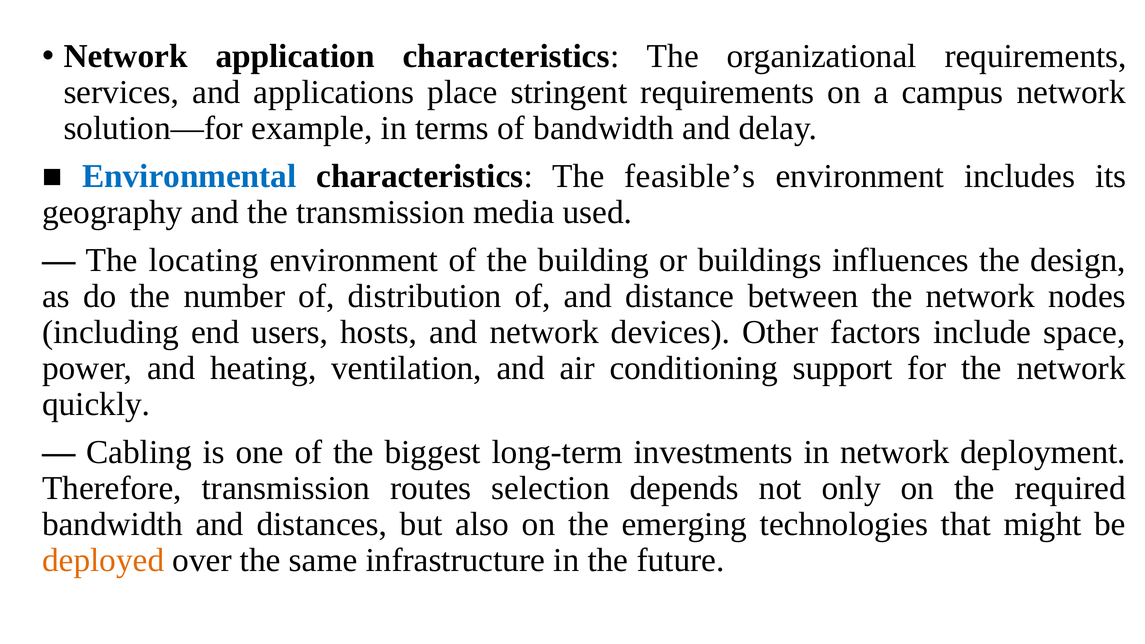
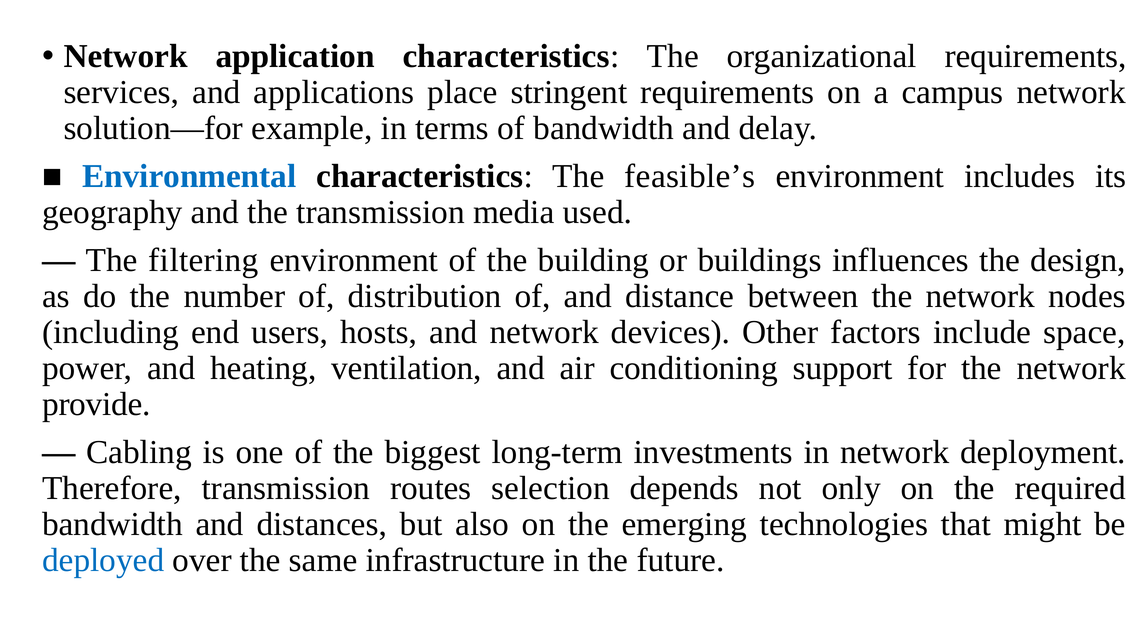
locating: locating -> filtering
quickly: quickly -> provide
deployed colour: orange -> blue
